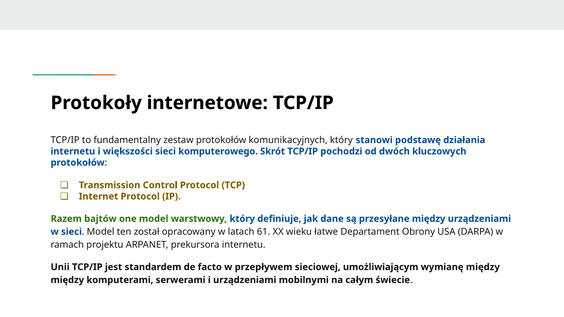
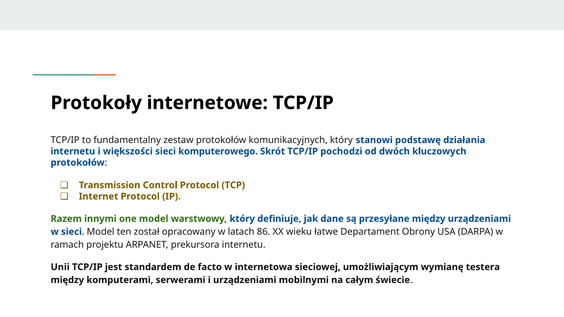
bajtów: bajtów -> innymi
61: 61 -> 86
przepływem: przepływem -> internetowa
wymianę między: między -> testera
